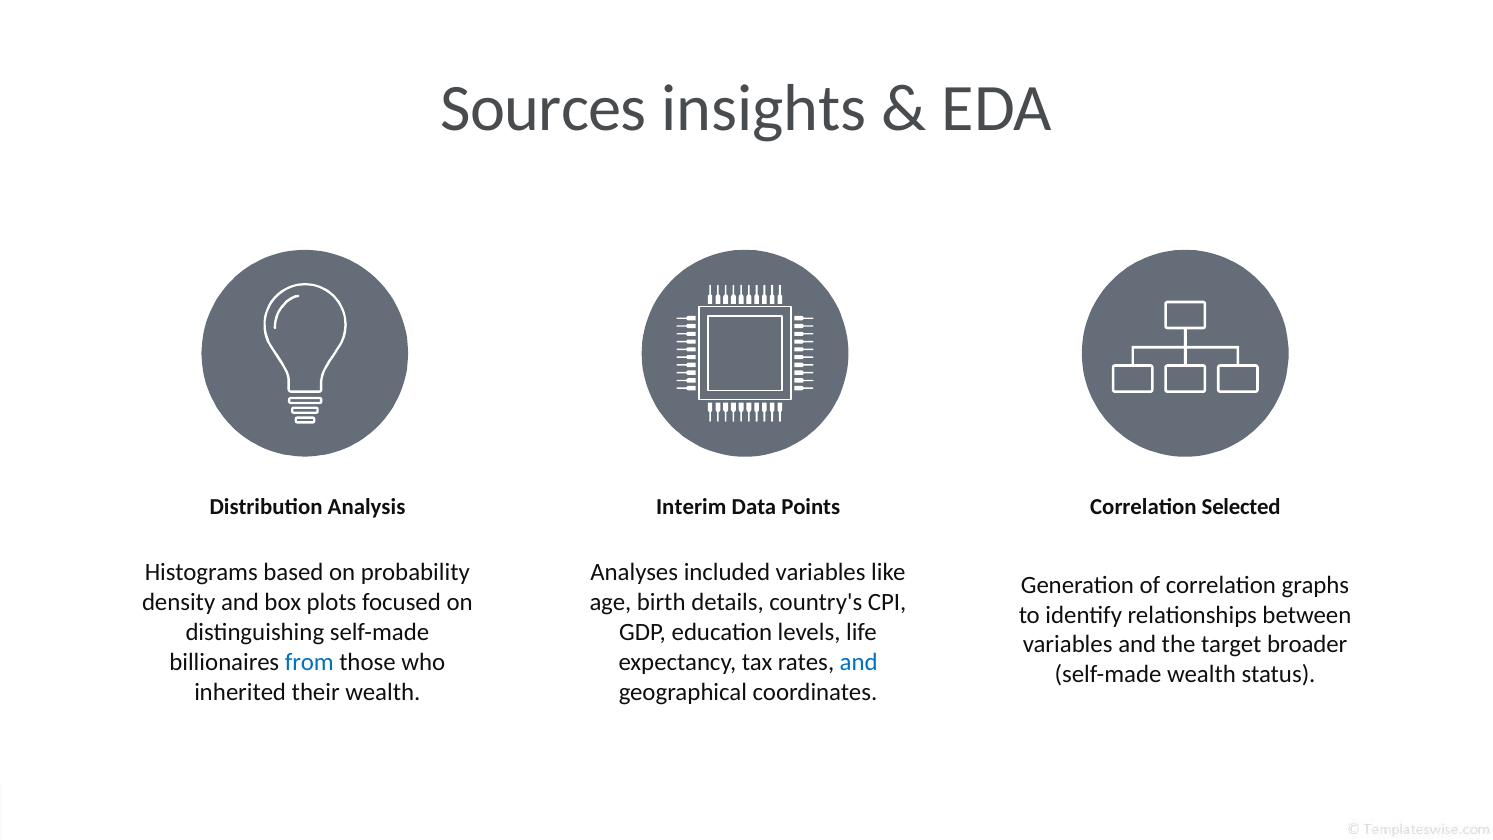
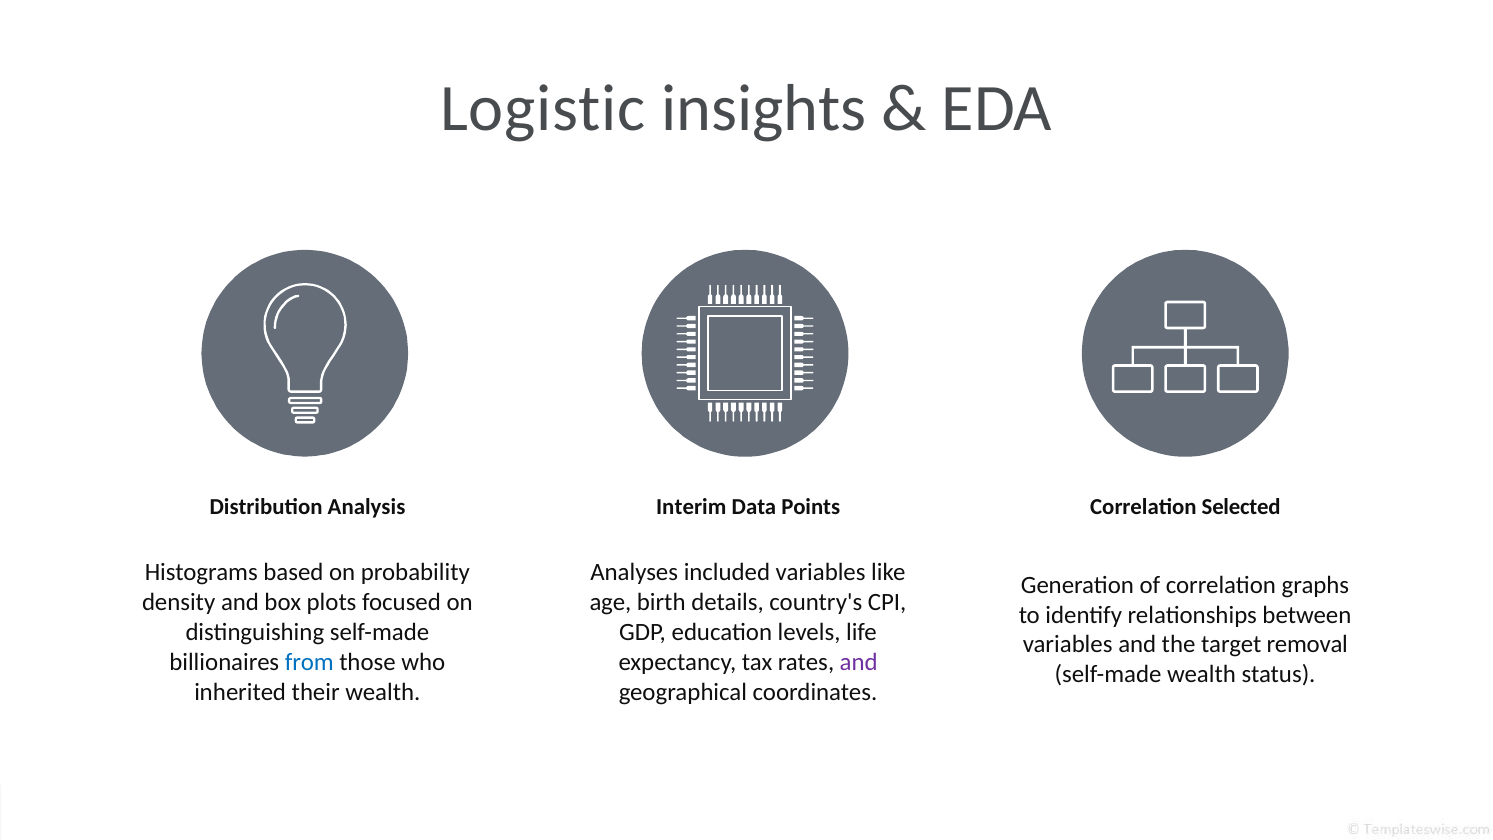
Sources: Sources -> Logistic
broader: broader -> removal
and at (859, 662) colour: blue -> purple
